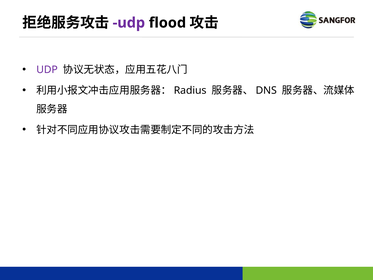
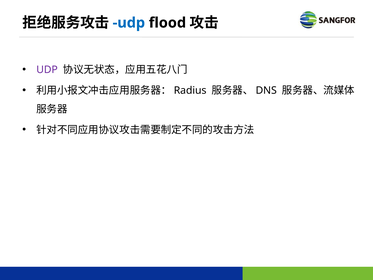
udp at (129, 23) colour: purple -> blue
